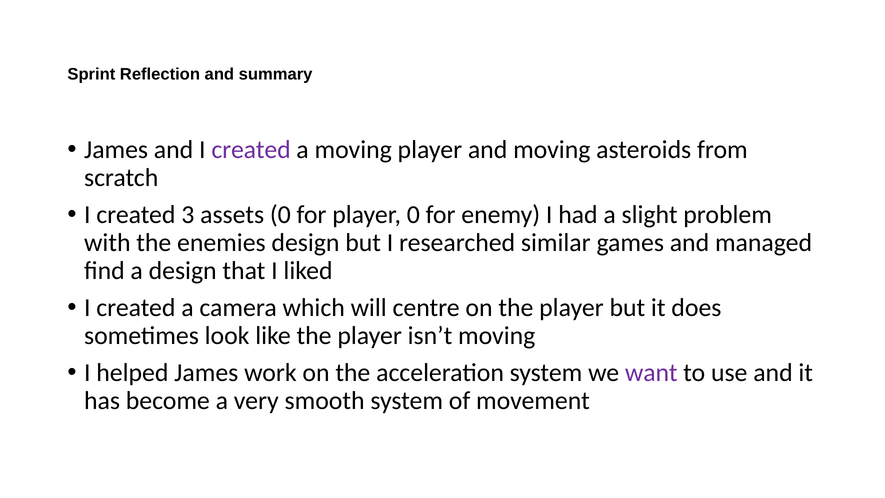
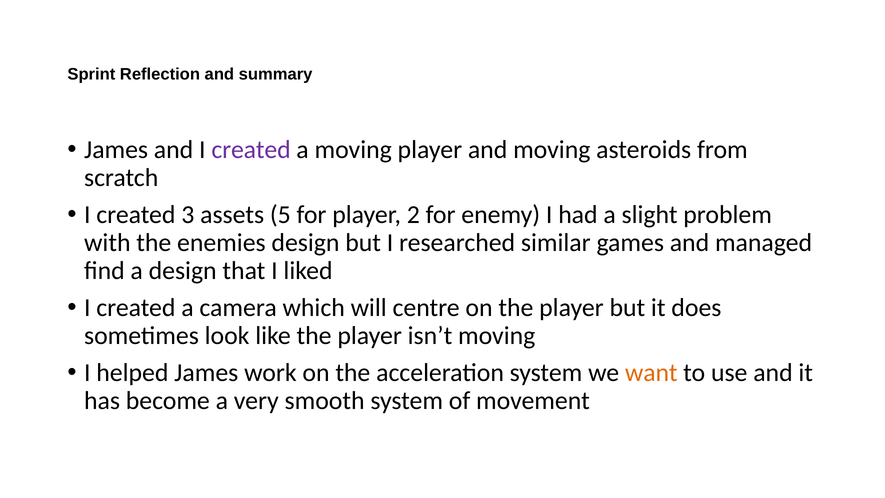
assets 0: 0 -> 5
player 0: 0 -> 2
want colour: purple -> orange
